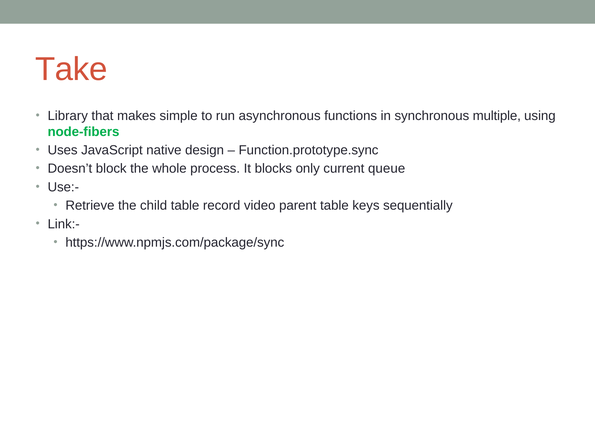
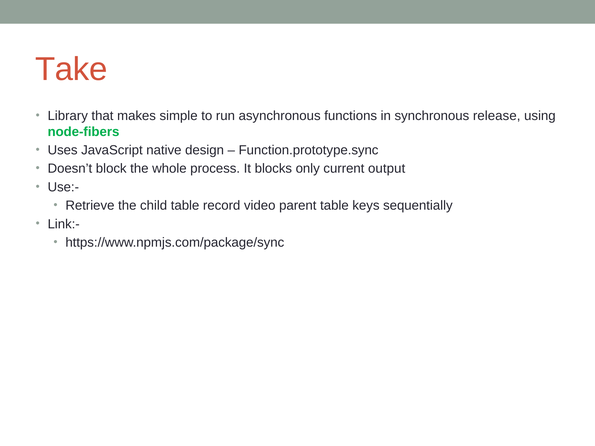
multiple: multiple -> release
queue: queue -> output
